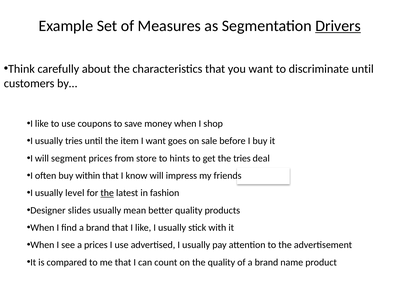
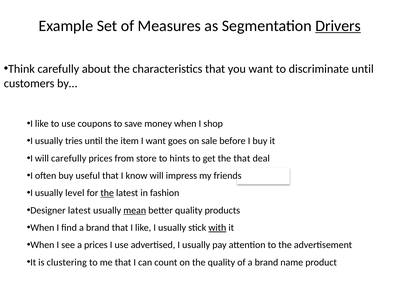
will segment: segment -> carefully
the tries: tries -> that
within: within -> useful
Designer slides: slides -> latest
mean underline: none -> present
with underline: none -> present
compared: compared -> clustering
